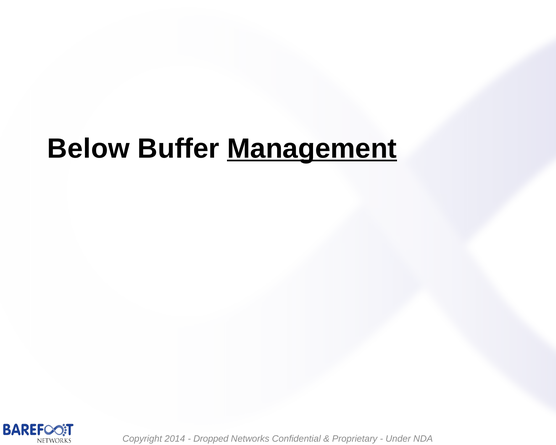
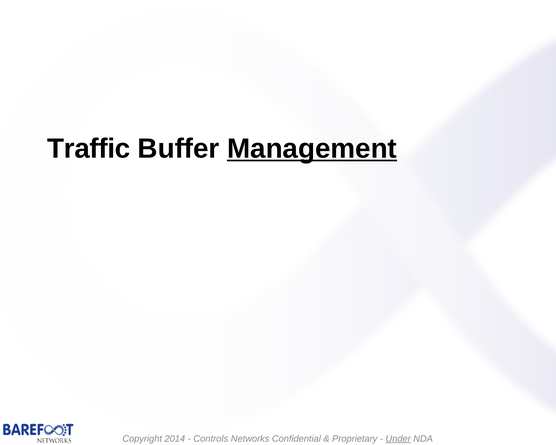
Below: Below -> Traffic
Dropped: Dropped -> Controls
Under underline: none -> present
